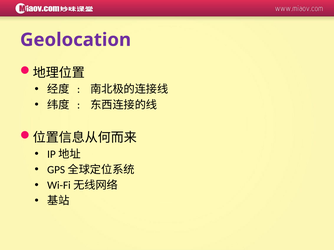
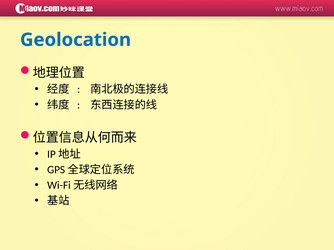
Geolocation colour: purple -> blue
